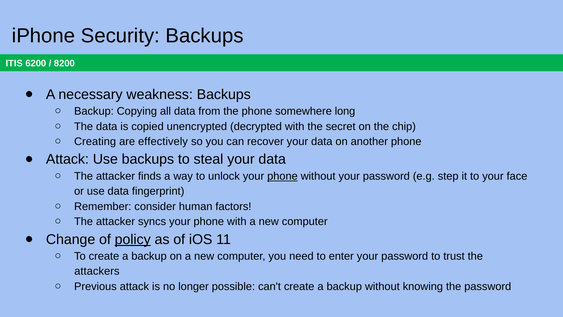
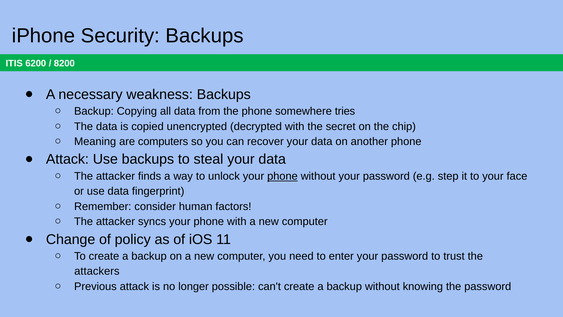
long: long -> tries
Creating: Creating -> Meaning
effectively: effectively -> computers
policy underline: present -> none
